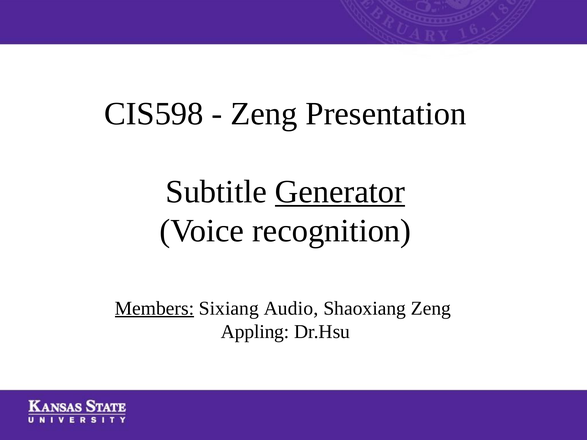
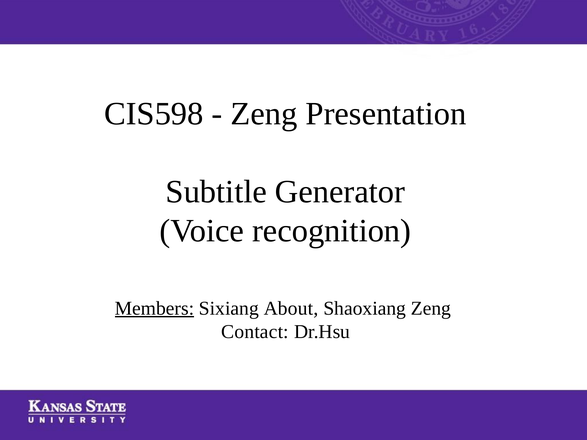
Generator underline: present -> none
Audio: Audio -> About
Appling: Appling -> Contact
